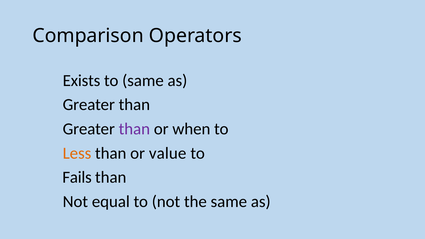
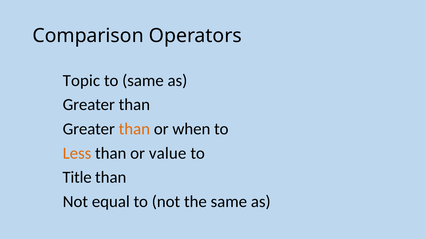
Exists: Exists -> Topic
than at (134, 129) colour: purple -> orange
Fails: Fails -> Title
